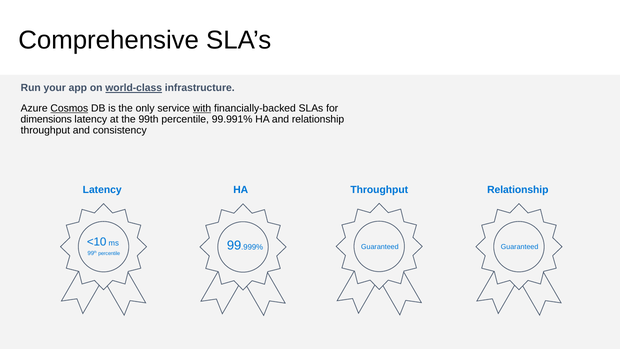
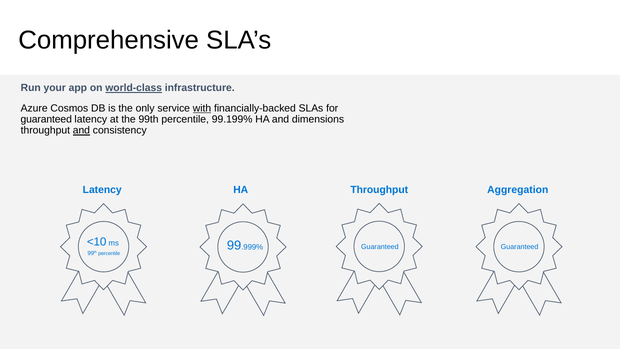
Cosmos underline: present -> none
dimensions at (46, 119): dimensions -> guaranteed
99.991%: 99.991% -> 99.199%
and relationship: relationship -> dimensions
and at (81, 130) underline: none -> present
Throughput Relationship: Relationship -> Aggregation
